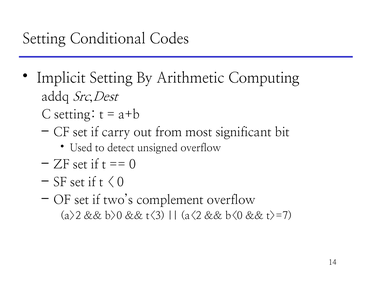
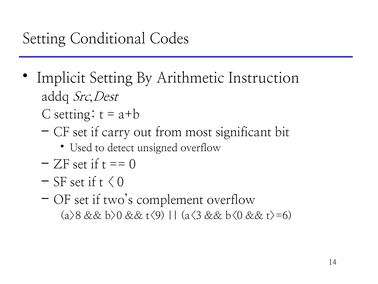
Computing: Computing -> Instruction
a>2: a>2 -> a>8
t<3: t<3 -> t<9
a<2: a<2 -> a<3
t>=7: t>=7 -> t>=6
